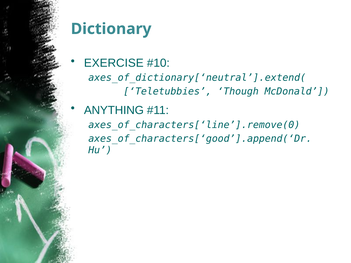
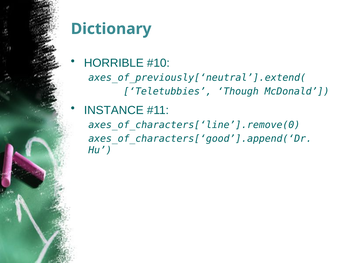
EXERCISE: EXERCISE -> HORRIBLE
axes_of_dictionary[‘neutral’].extend(: axes_of_dictionary[‘neutral’].extend( -> axes_of_previously[‘neutral’].extend(
ANYTHING: ANYTHING -> INSTANCE
